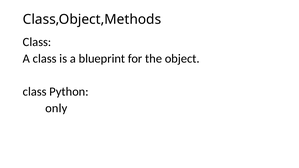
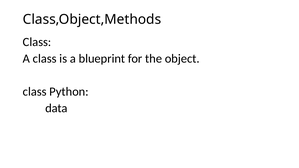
only: only -> data
